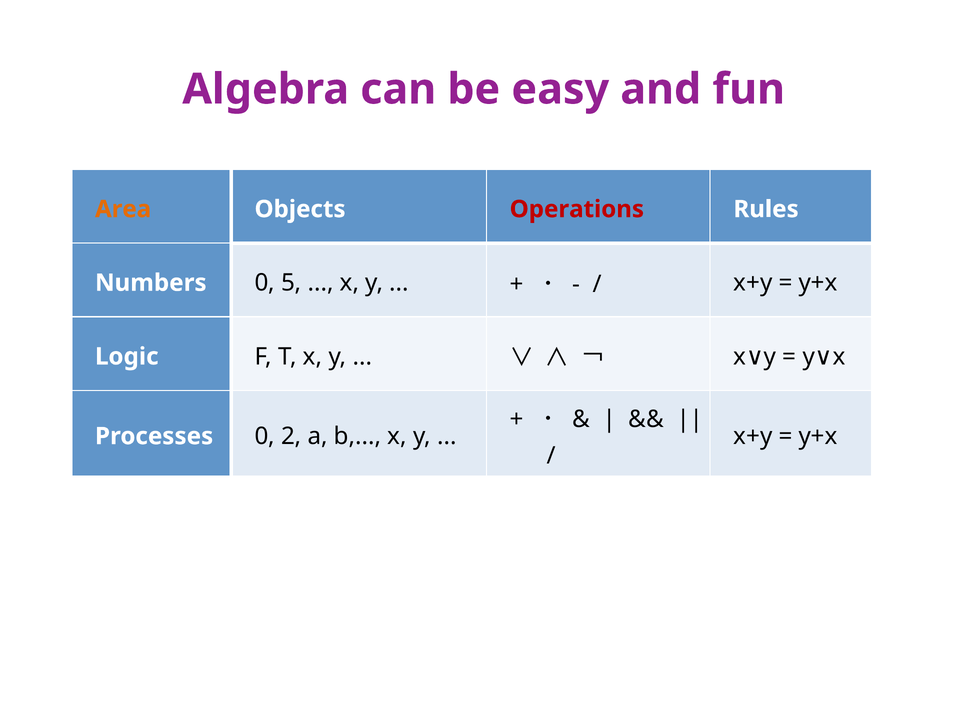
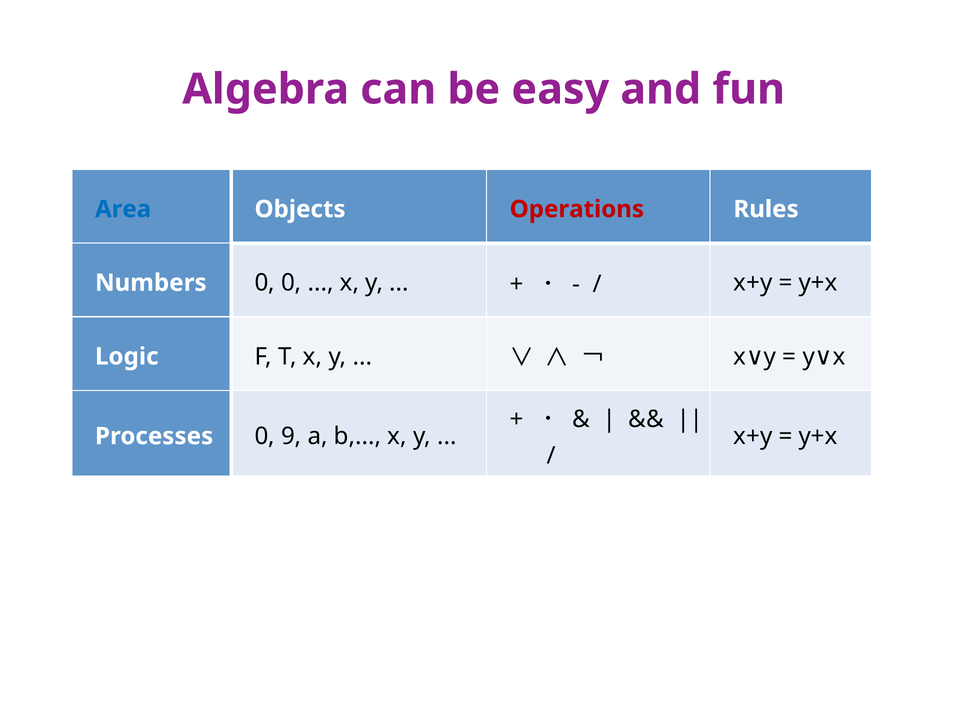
Area colour: orange -> blue
0 5: 5 -> 0
2: 2 -> 9
